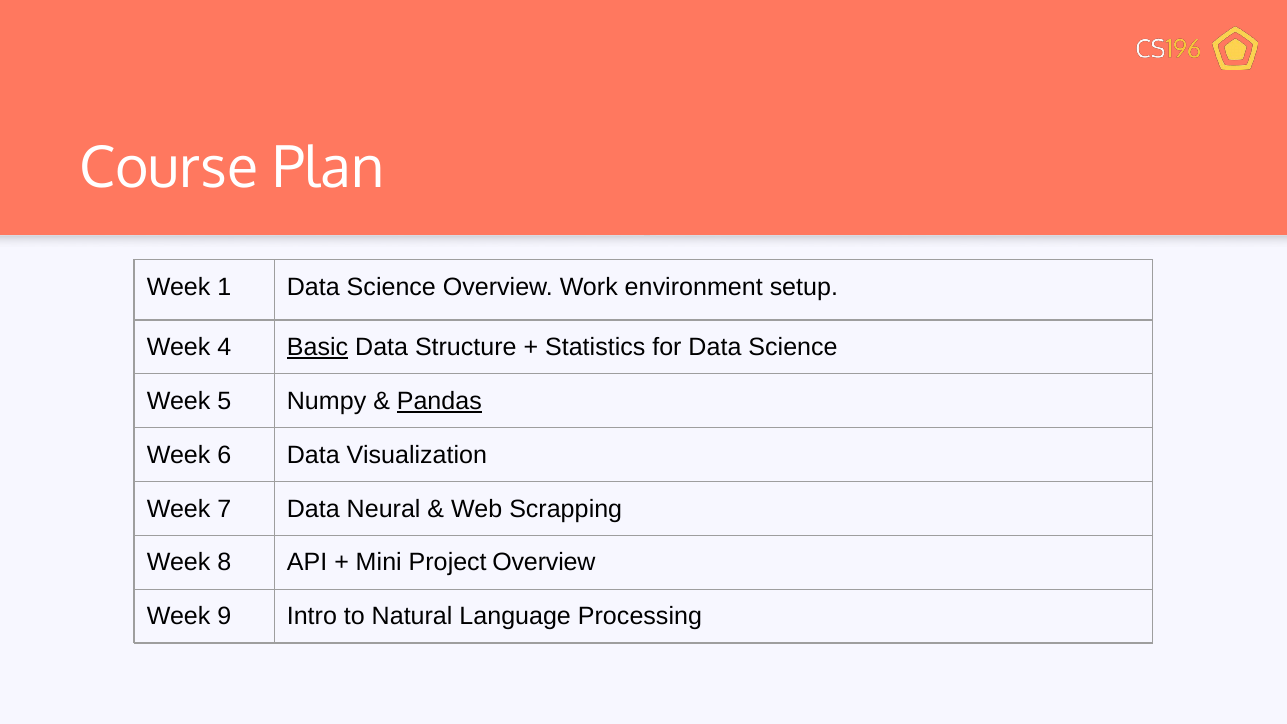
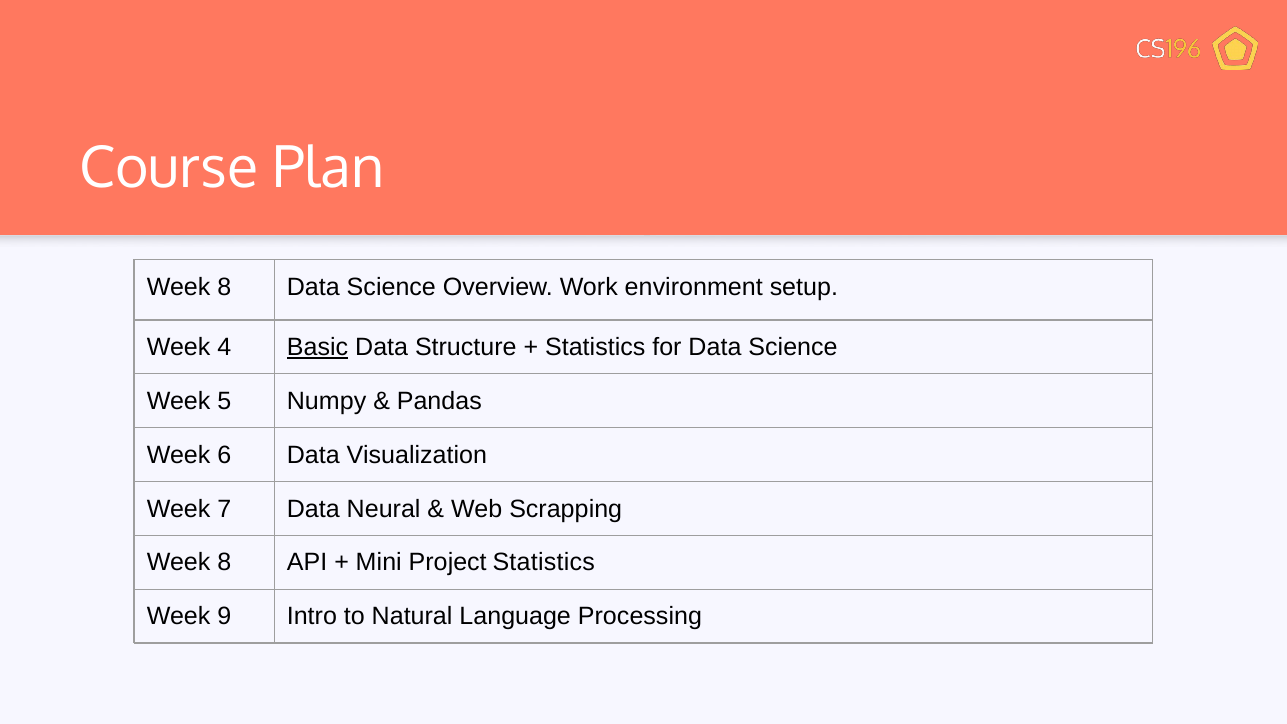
1 at (224, 287): 1 -> 8
Pandas underline: present -> none
Project Overview: Overview -> Statistics
